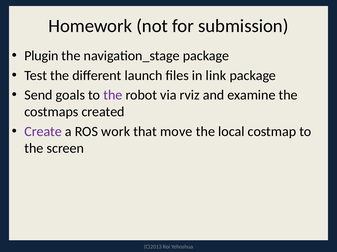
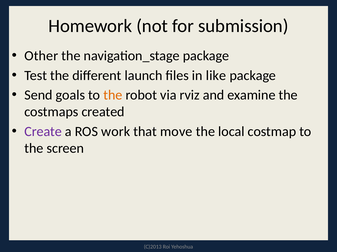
Plugin: Plugin -> Other
link: link -> like
the at (113, 95) colour: purple -> orange
